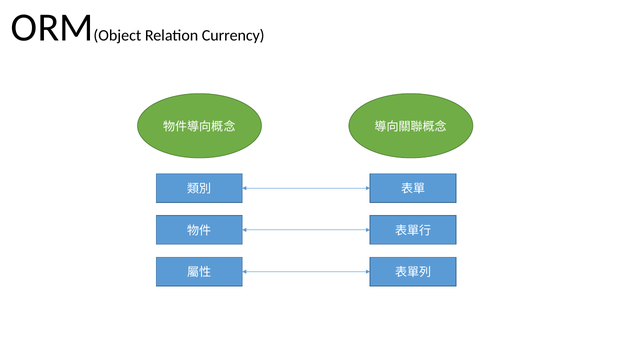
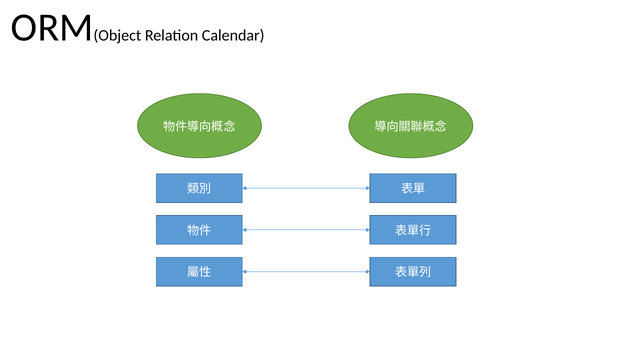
Currency: Currency -> Calendar
